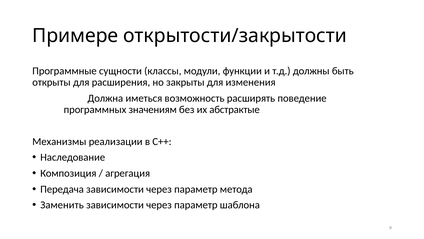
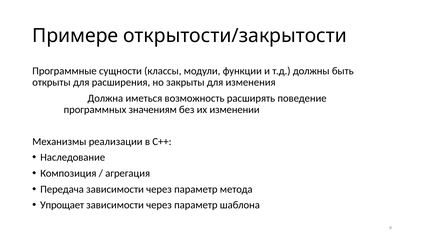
абстрактые: абстрактые -> изменении
Заменить: Заменить -> Упрощает
